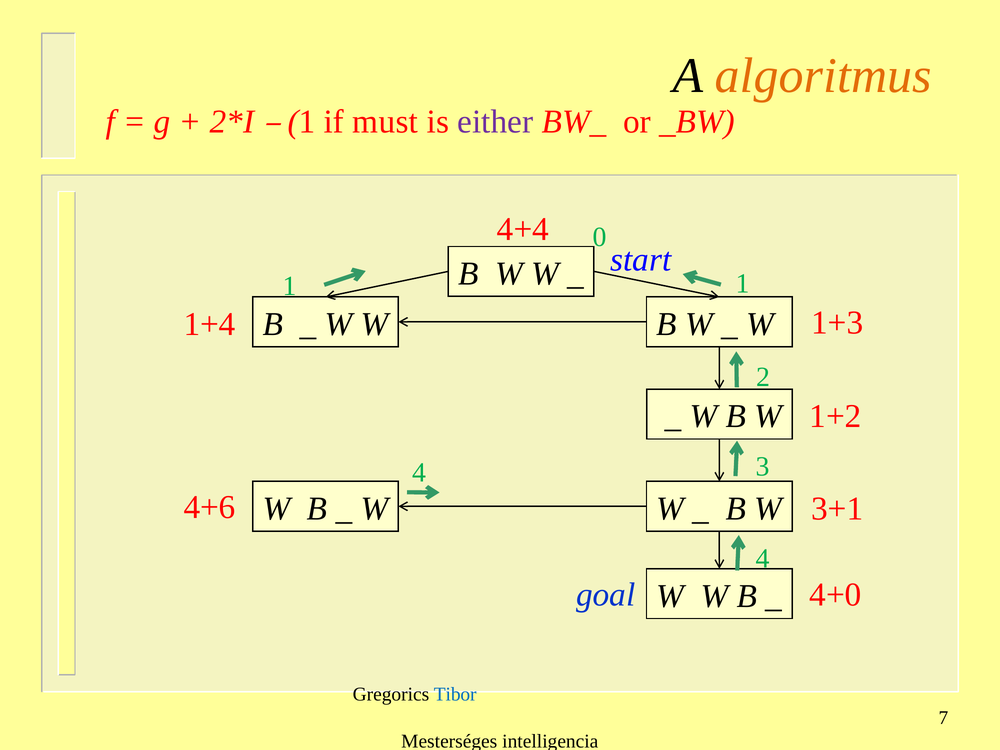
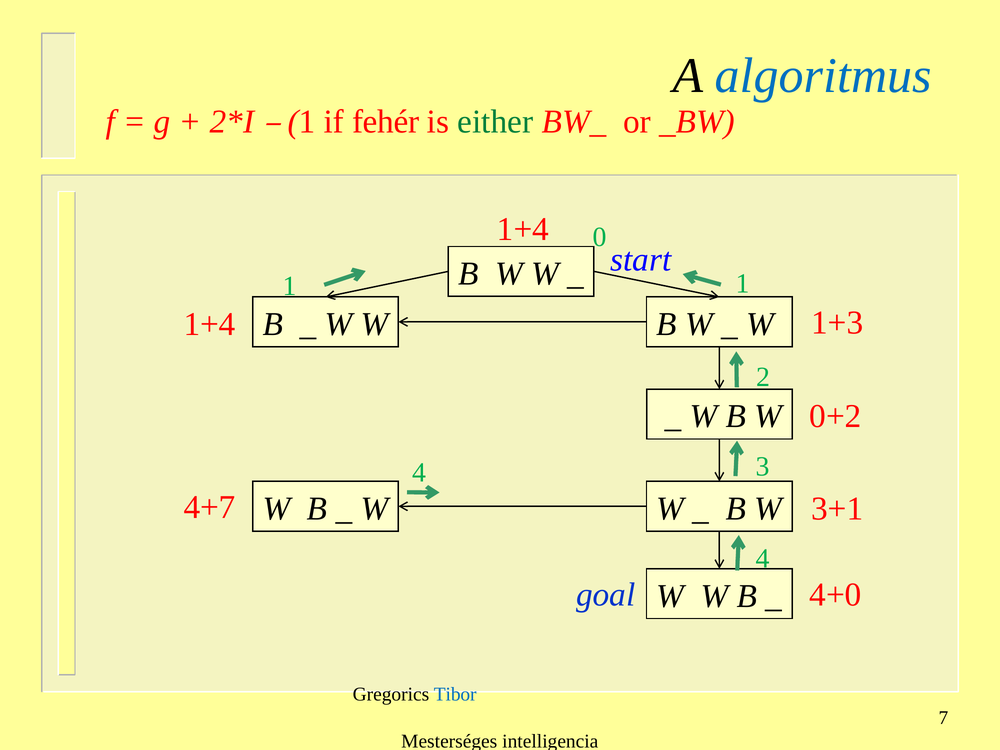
algoritmus colour: orange -> blue
must: must -> fehér
either colour: purple -> green
4+4 at (523, 229): 4+4 -> 1+4
1+2: 1+2 -> 0+2
4+6: 4+6 -> 4+7
